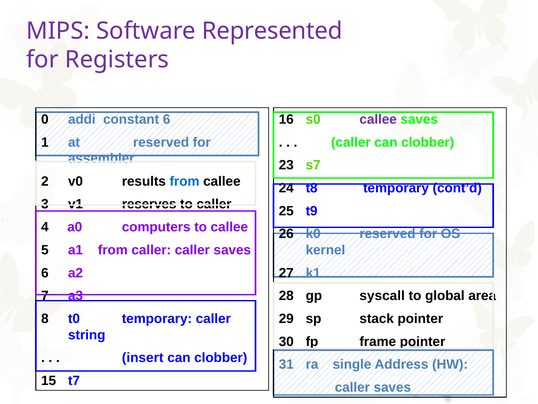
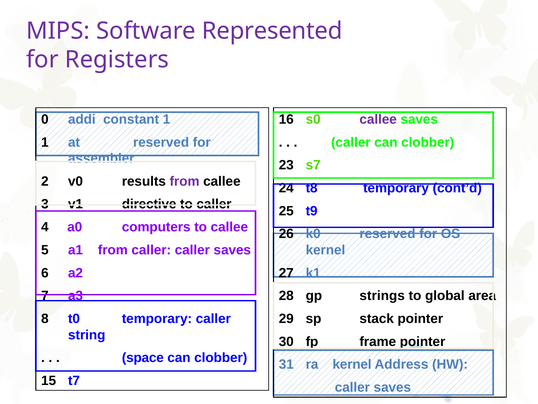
constant 6: 6 -> 1
from at (185, 181) colour: blue -> purple
reserves: reserves -> directive
syscall: syscall -> strings
insert: insert -> space
ra single: single -> kernel
